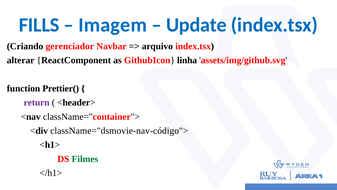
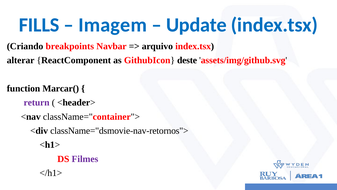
gerenciador: gerenciador -> breakpoints
linha: linha -> deste
Prettier(: Prettier( -> Marcar(
className="dsmovie-nav-código">: className="dsmovie-nav-código"> -> className="dsmovie-nav-retornos">
Filmes colour: green -> purple
